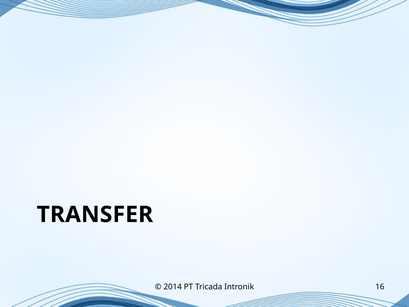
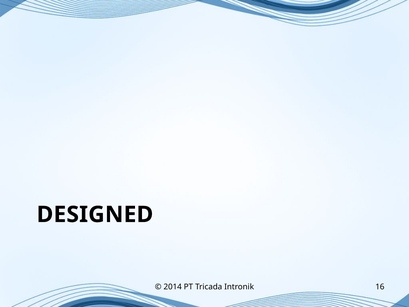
TRANSFER: TRANSFER -> DESIGNED
